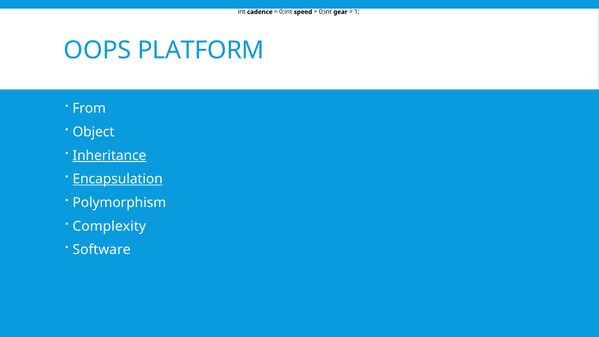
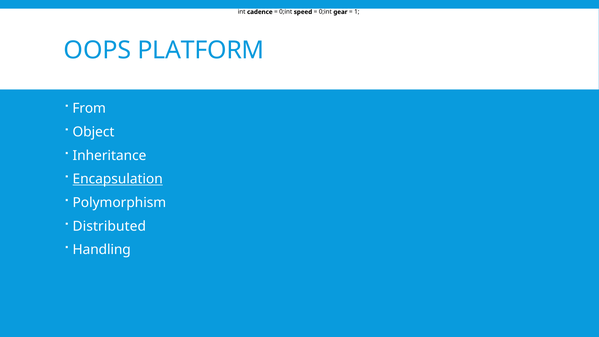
Inheritance underline: present -> none
Complexity: Complexity -> Distributed
Software: Software -> Handling
